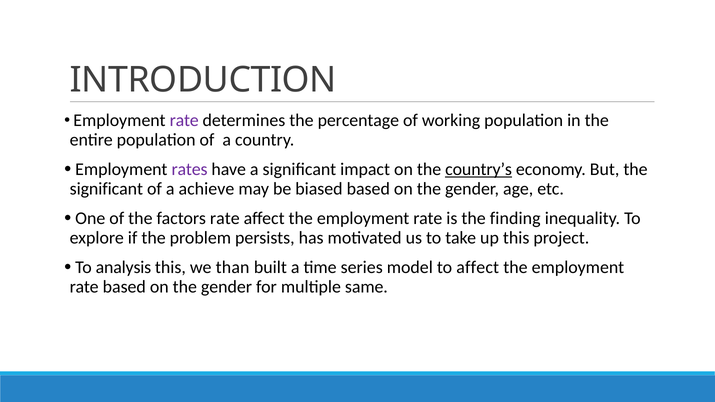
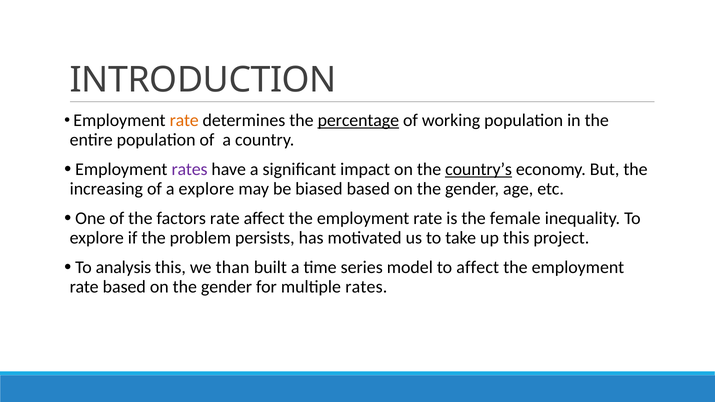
rate at (184, 120) colour: purple -> orange
percentage underline: none -> present
significant at (106, 189): significant -> increasing
a achieve: achieve -> explore
finding: finding -> female
multiple same: same -> rates
